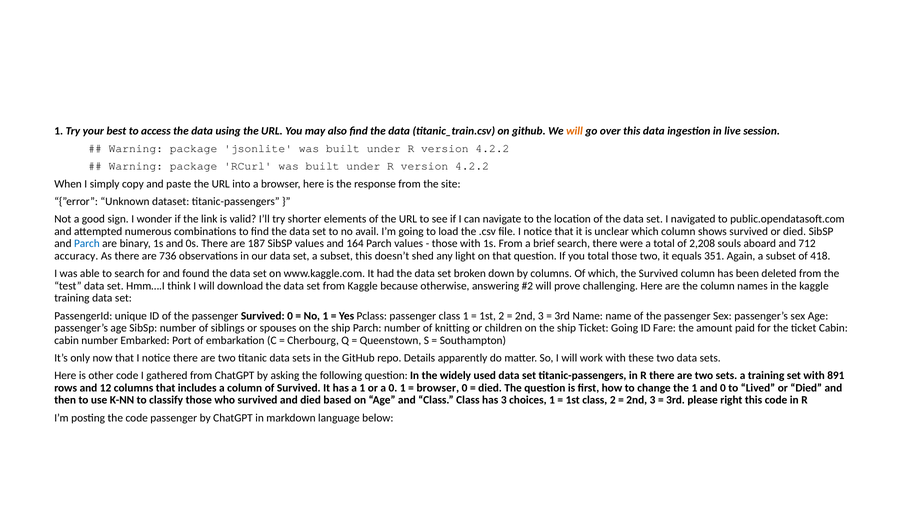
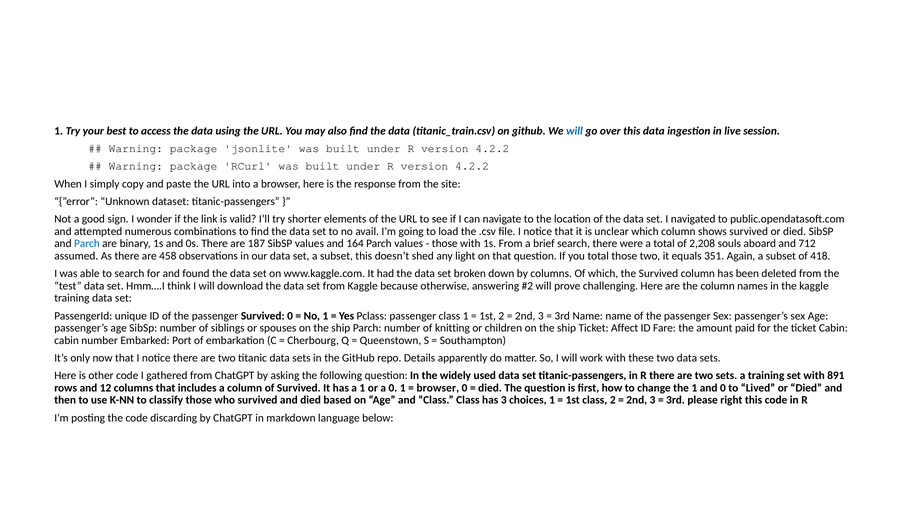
will at (575, 131) colour: orange -> blue
accuracy: accuracy -> assumed
736: 736 -> 458
Ticket Going: Going -> Affect
code passenger: passenger -> discarding
